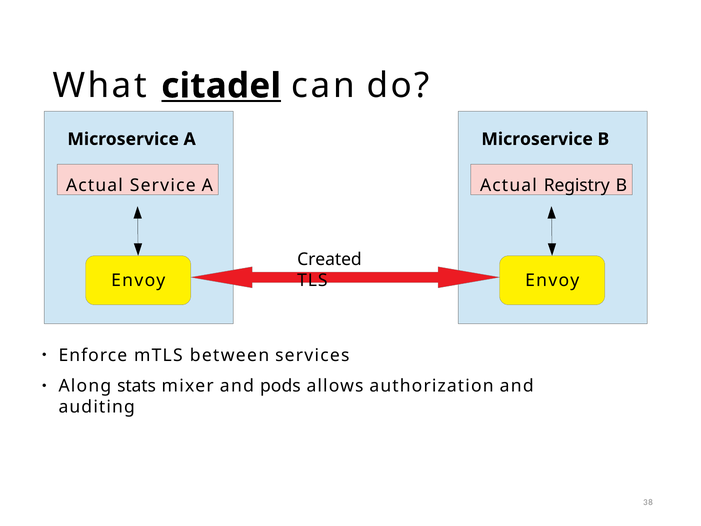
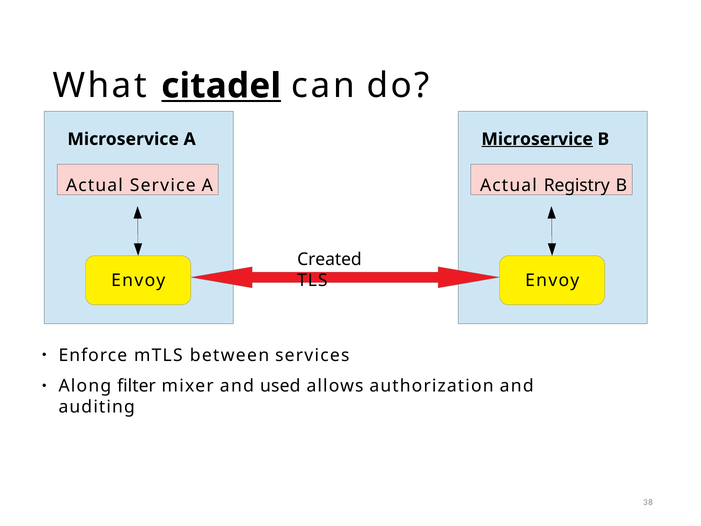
Microservice at (537, 139) underline: none -> present
stats: stats -> filter
pods: pods -> used
